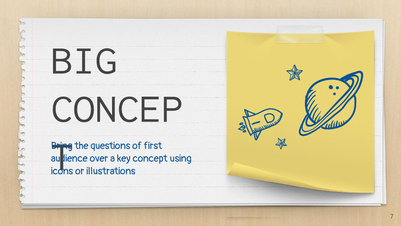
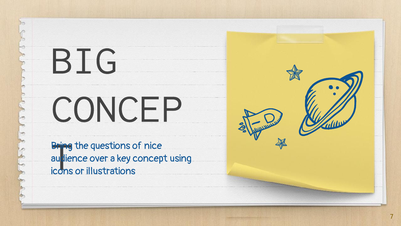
first: first -> nice
